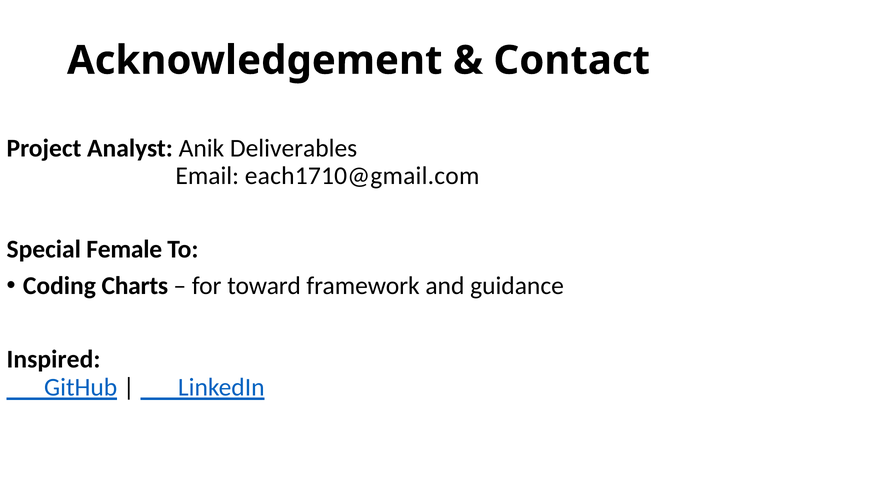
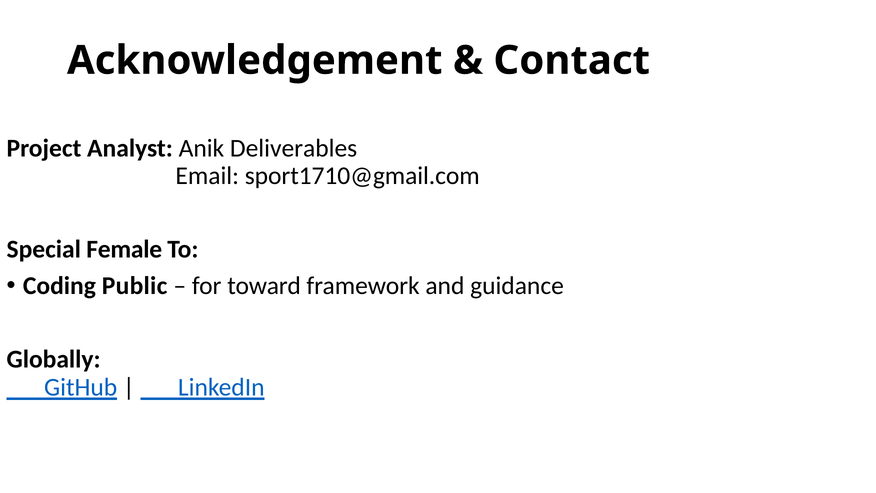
each1710@gmail.com: each1710@gmail.com -> sport1710@gmail.com
Charts: Charts -> Public
Inspired: Inspired -> Globally
